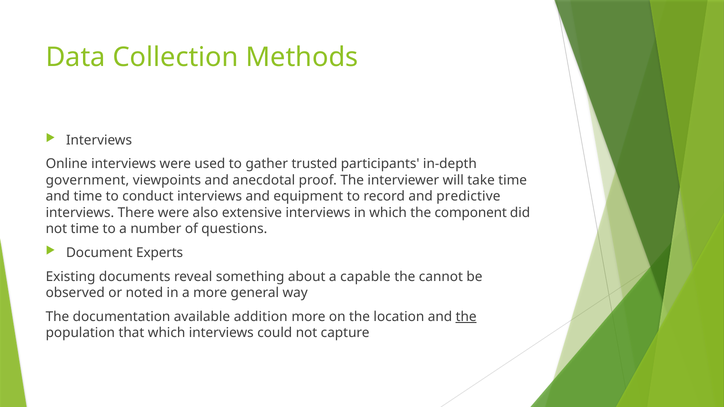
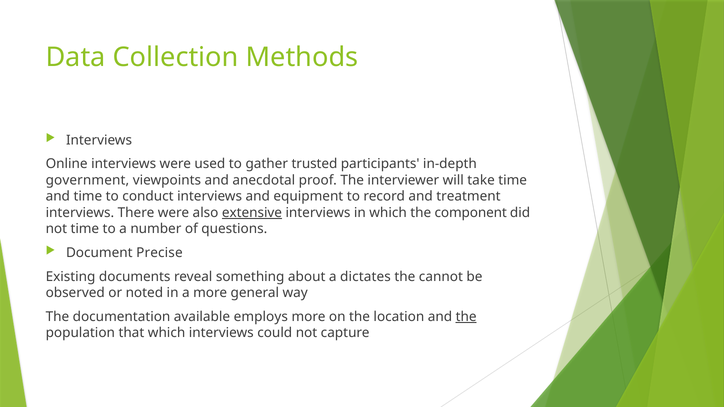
predictive: predictive -> treatment
extensive underline: none -> present
Experts: Experts -> Precise
capable: capable -> dictates
addition: addition -> employs
